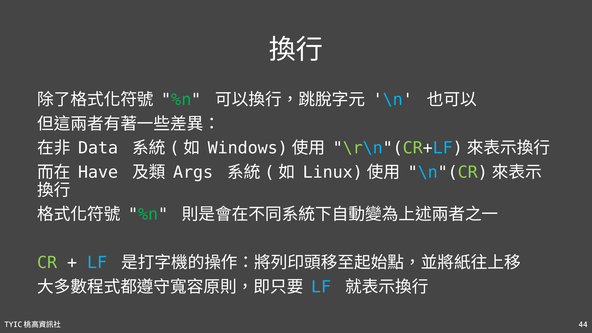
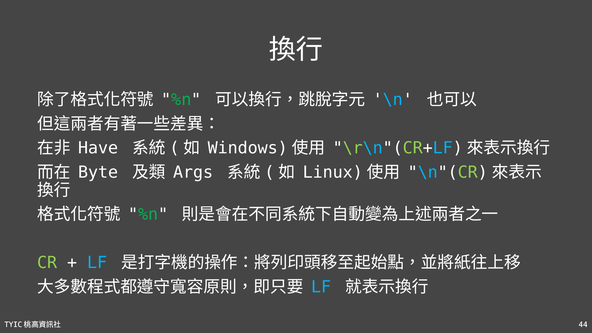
Data: Data -> Have
Have: Have -> Byte
